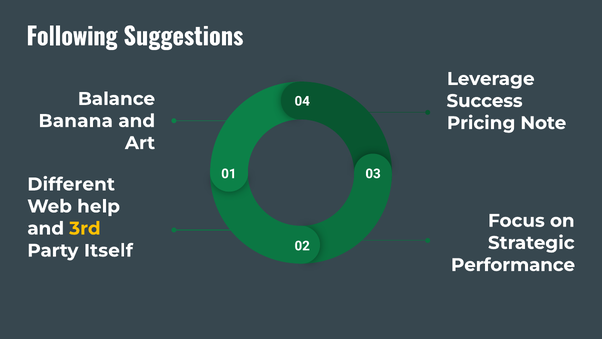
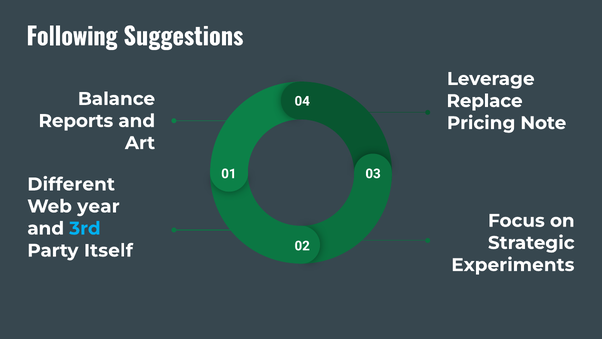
Success: Success -> Replace
Banana: Banana -> Reports
help: help -> year
3rd colour: yellow -> light blue
Performance: Performance -> Experiments
